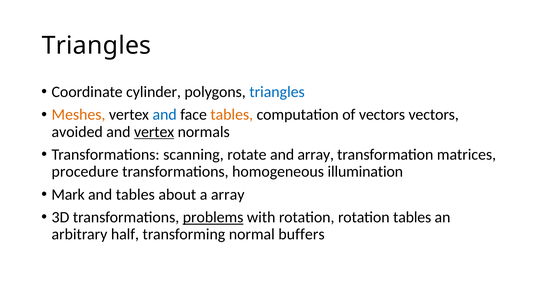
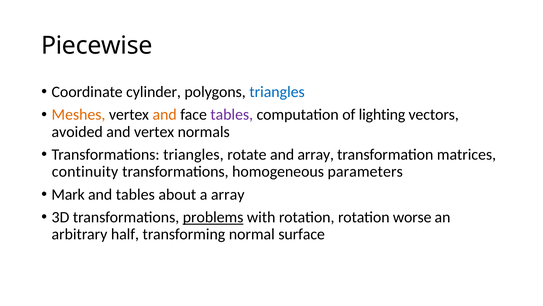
Triangles at (96, 46): Triangles -> Piecewise
and at (165, 115) colour: blue -> orange
tables at (232, 115) colour: orange -> purple
of vectors: vectors -> lighting
vertex at (154, 132) underline: present -> none
Transformations scanning: scanning -> triangles
procedure: procedure -> continuity
illumination: illumination -> parameters
rotation tables: tables -> worse
buffers: buffers -> surface
